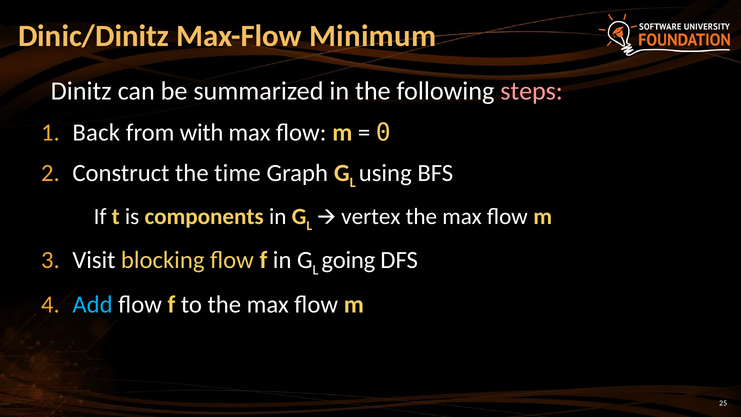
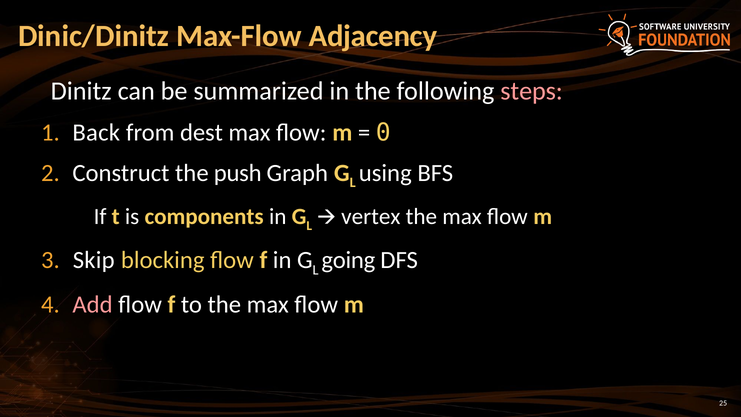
Minimum: Minimum -> Adjacency
with: with -> dest
time: time -> push
Visit: Visit -> Skip
Add colour: light blue -> pink
